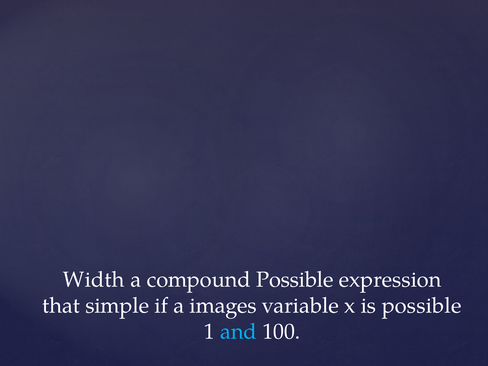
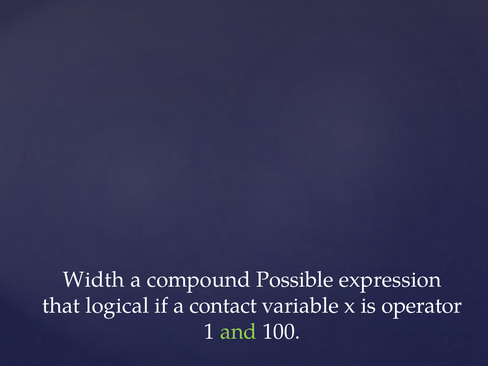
simple: simple -> logical
images: images -> contact
is possible: possible -> operator
and colour: light blue -> light green
